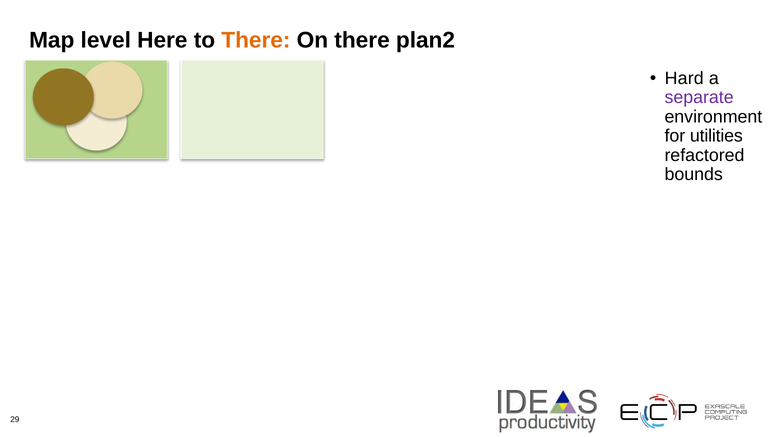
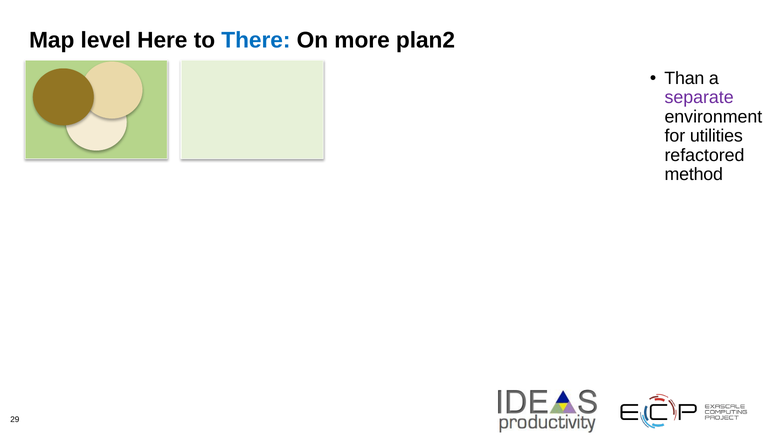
There at (256, 40) colour: orange -> blue
On there: there -> more
Hard: Hard -> Than
bounds: bounds -> method
